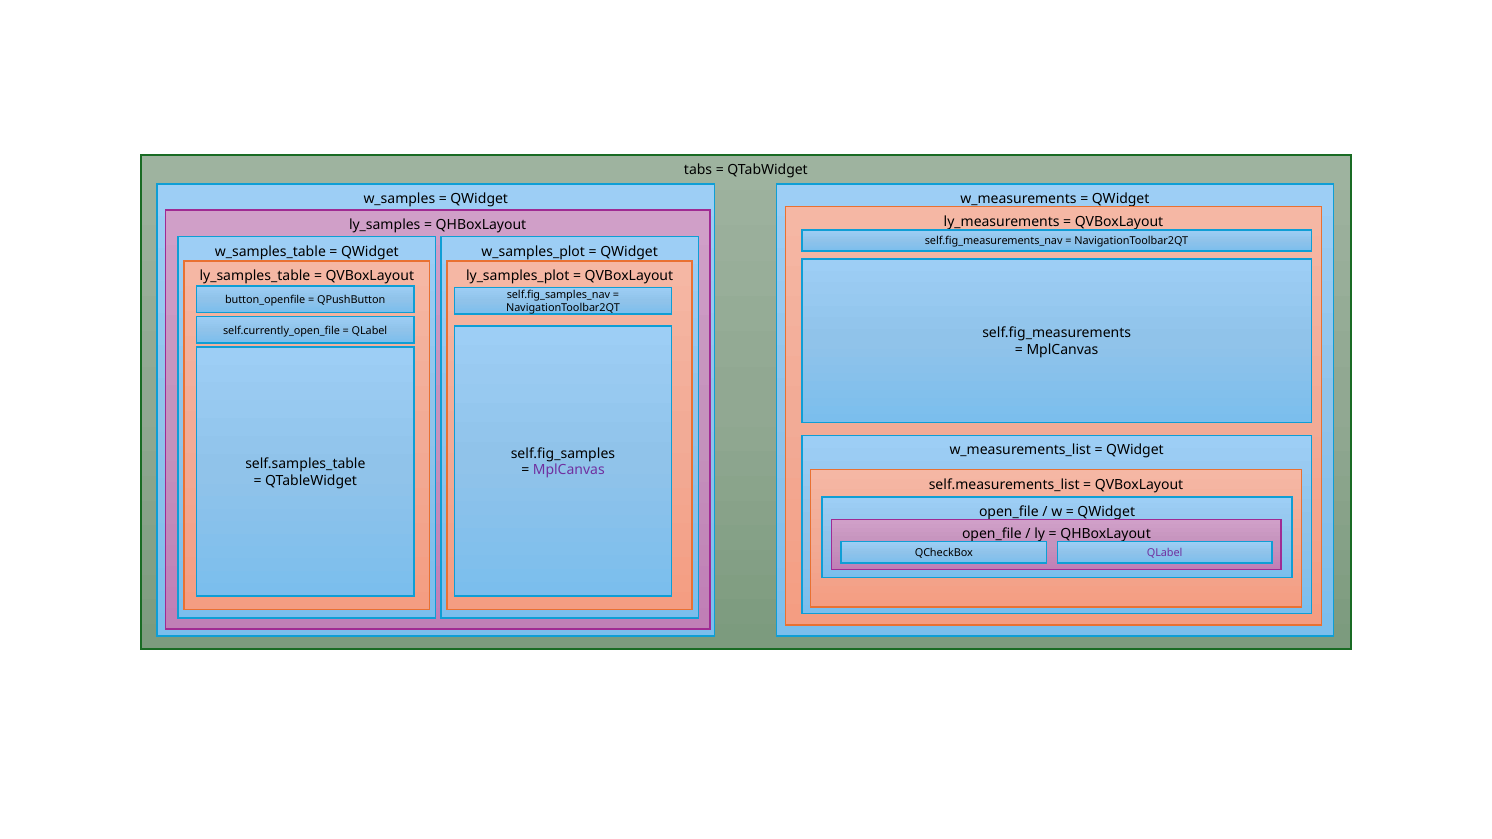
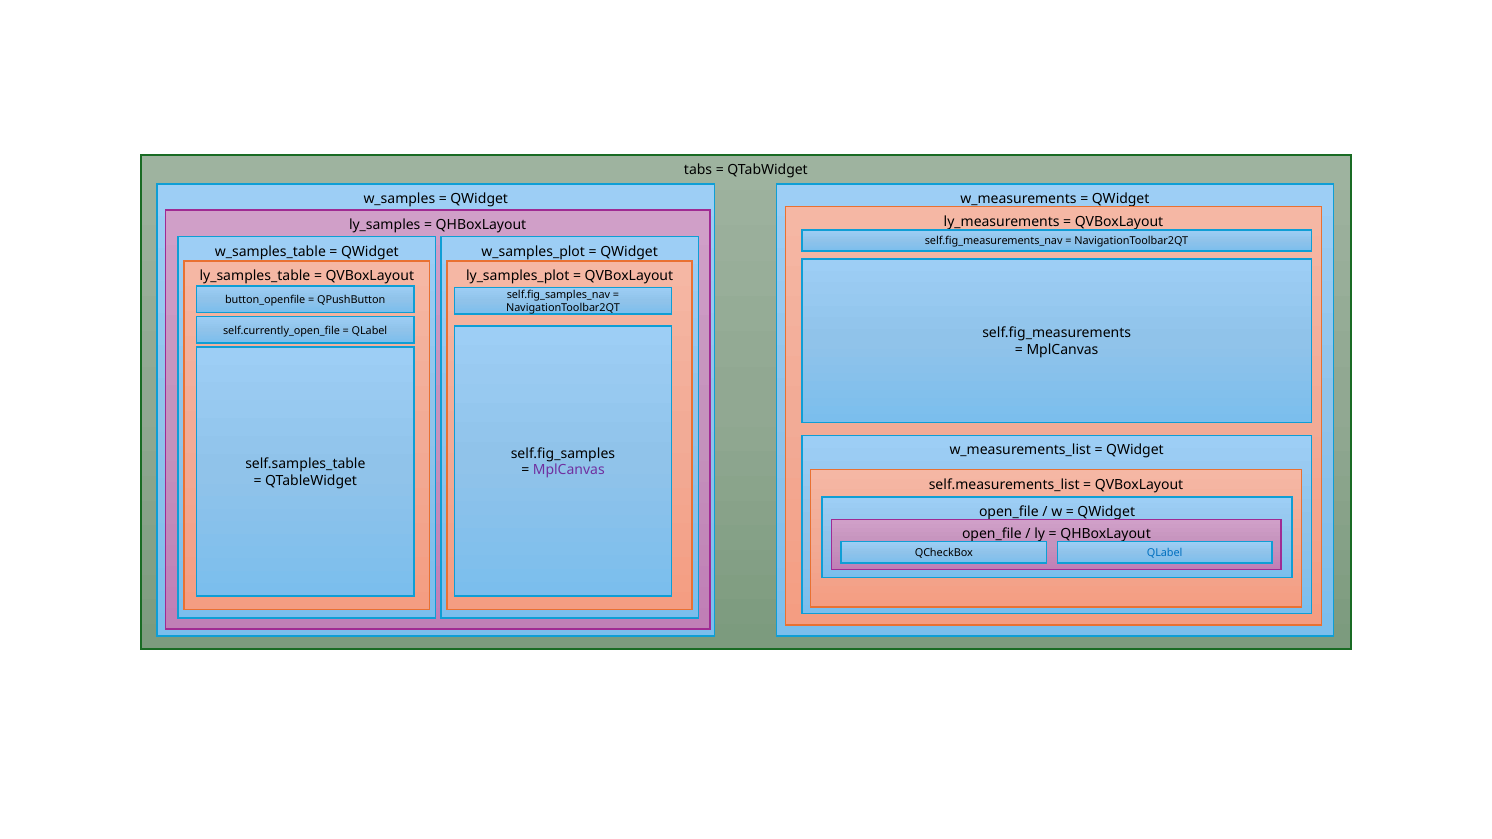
QLabel at (1165, 553) colour: purple -> blue
